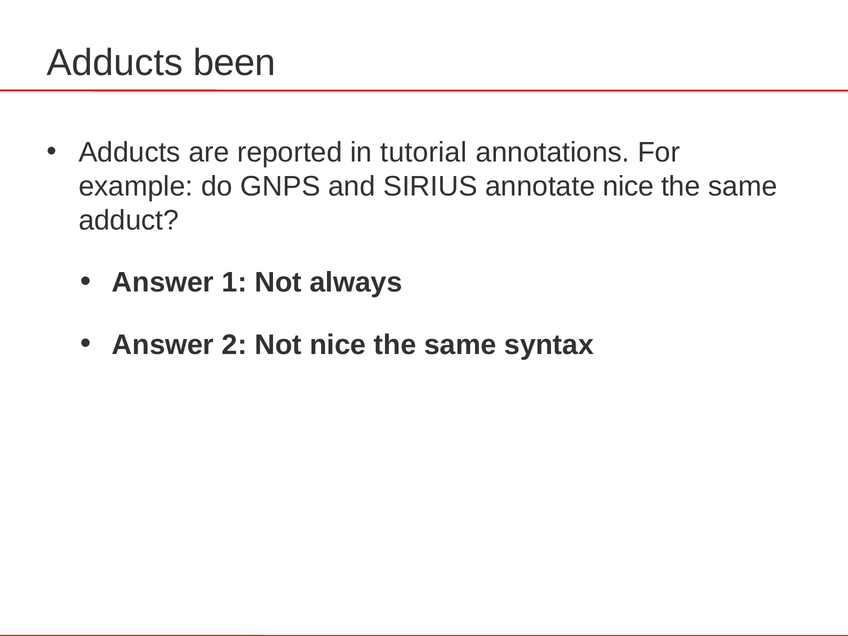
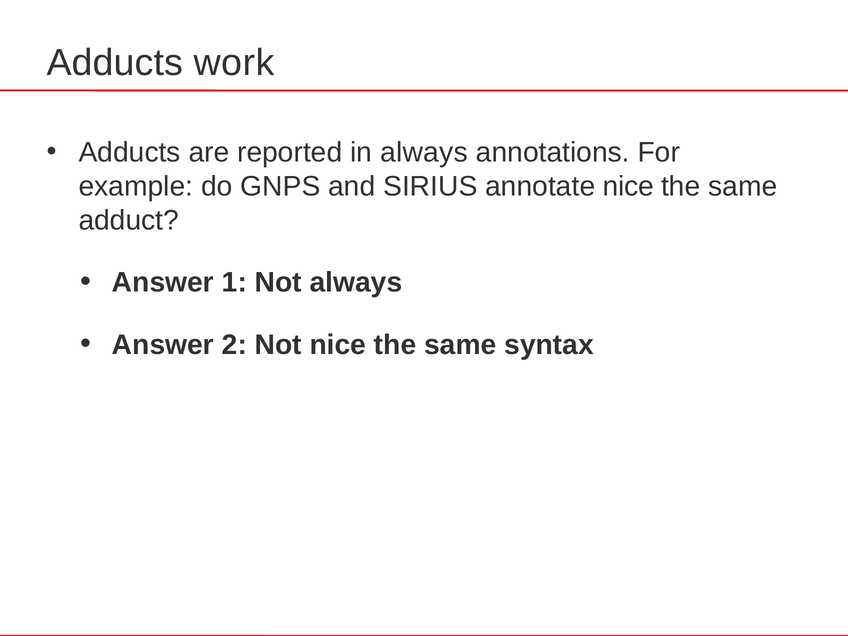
been: been -> work
in tutorial: tutorial -> always
